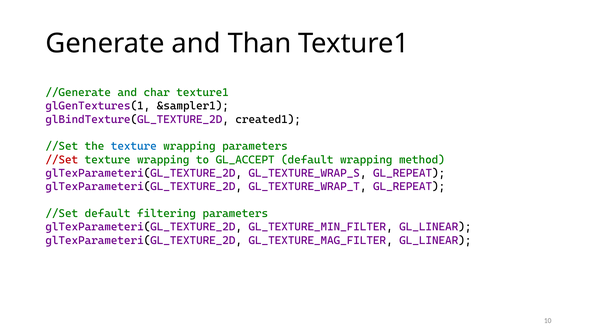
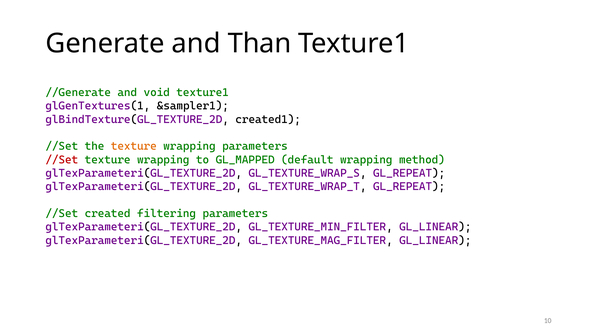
char: char -> void
texture at (134, 146) colour: blue -> orange
GL_ACCEPT: GL_ACCEPT -> GL_MAPPED
//Set default: default -> created
